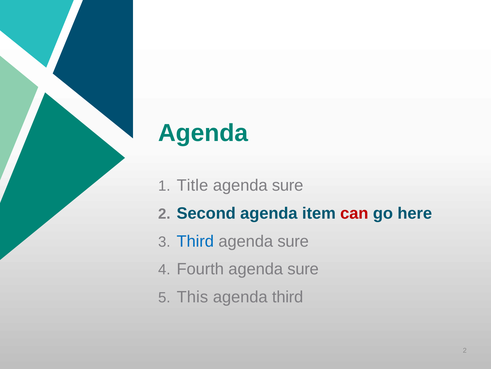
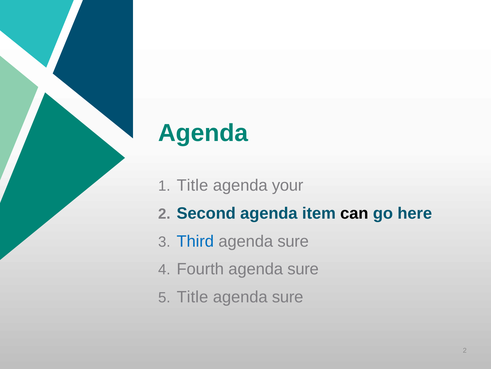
sure at (288, 185): sure -> your
can colour: red -> black
This at (192, 296): This -> Title
third at (288, 296): third -> sure
